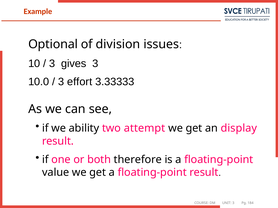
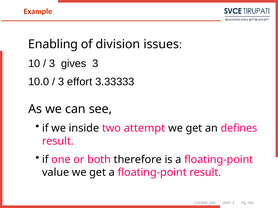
Optional: Optional -> Enabling
ability: ability -> inside
display: display -> defines
